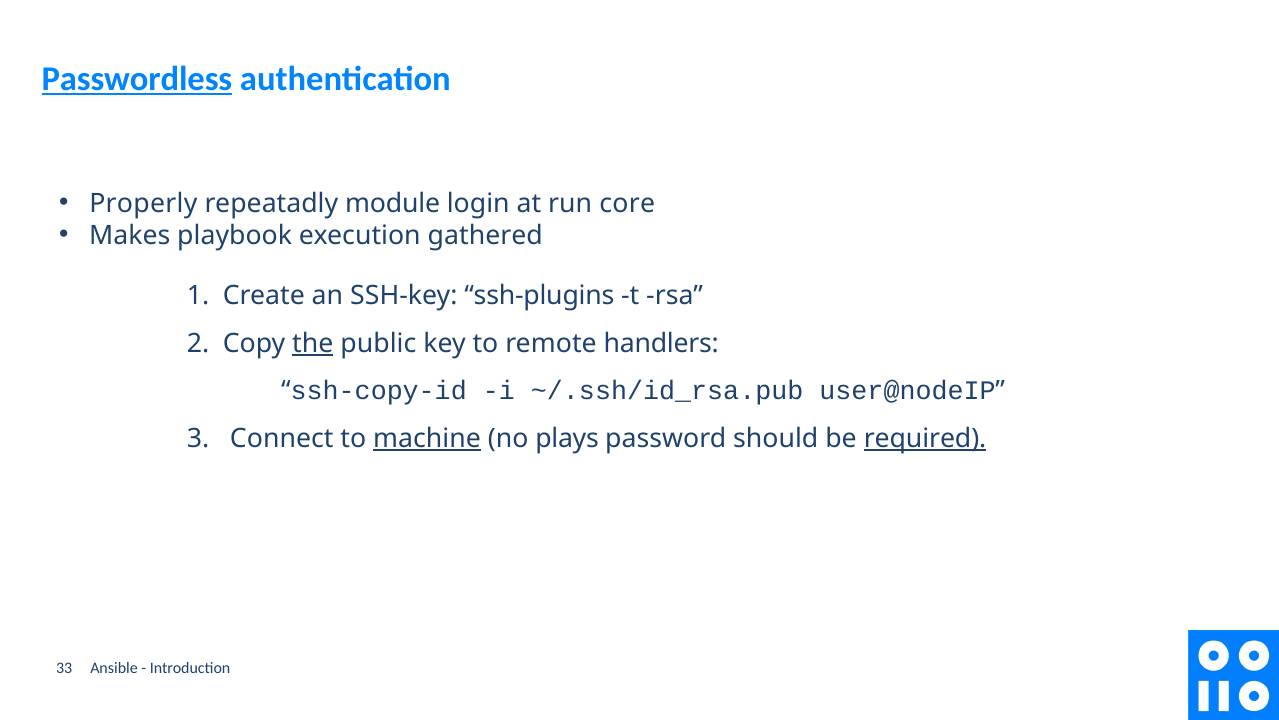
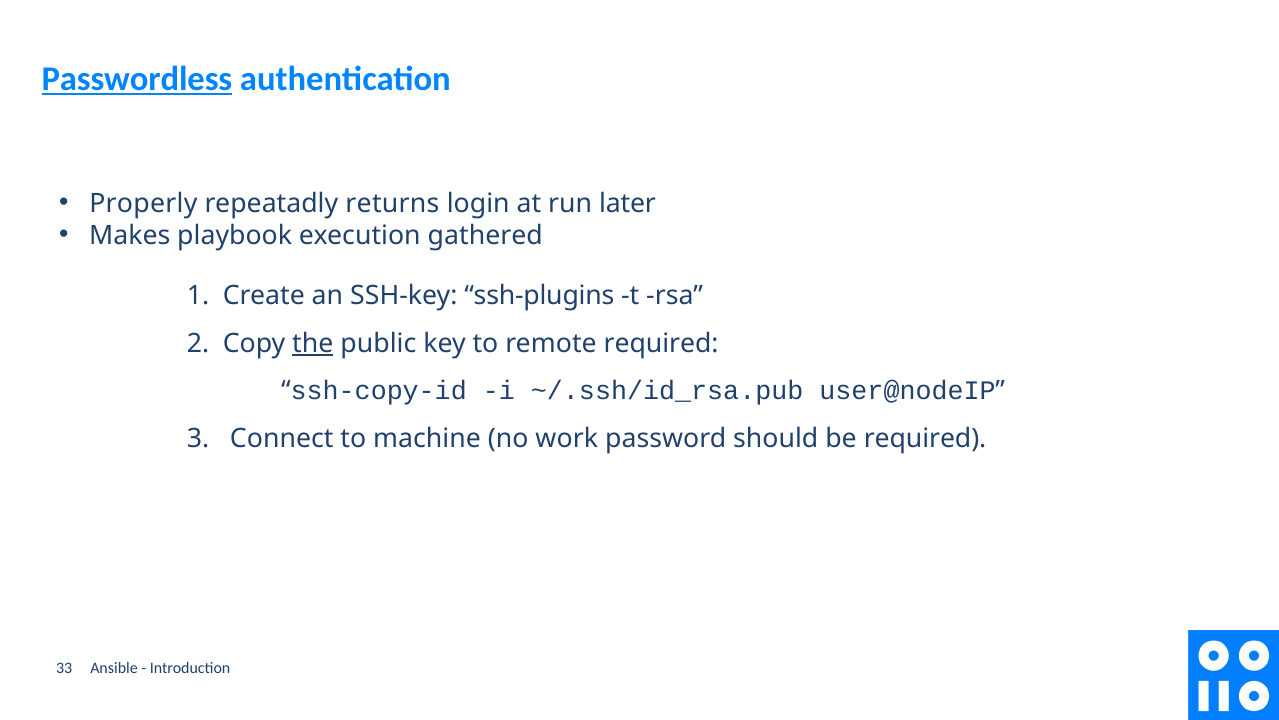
module: module -> returns
core: core -> later
remote handlers: handlers -> required
machine underline: present -> none
plays: plays -> work
required at (925, 438) underline: present -> none
